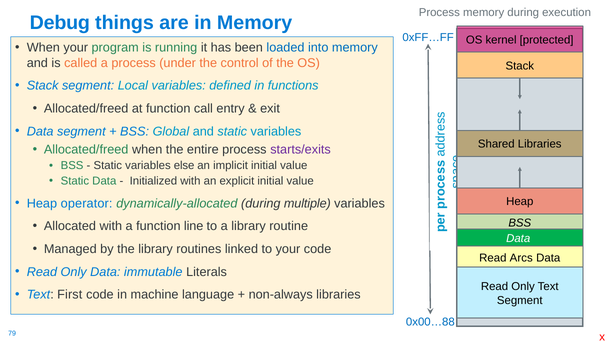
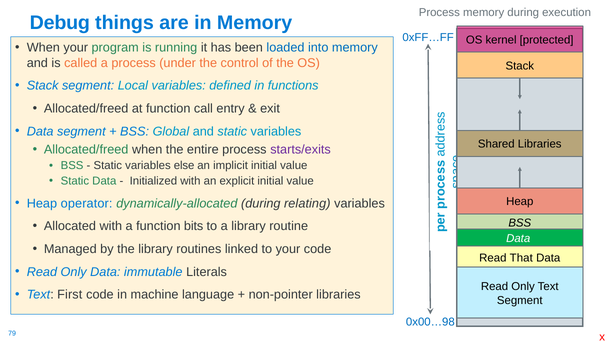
multiple: multiple -> relating
line: line -> bits
Arcs: Arcs -> That
non-always: non-always -> non-pointer
0x00…88: 0x00…88 -> 0x00…98
